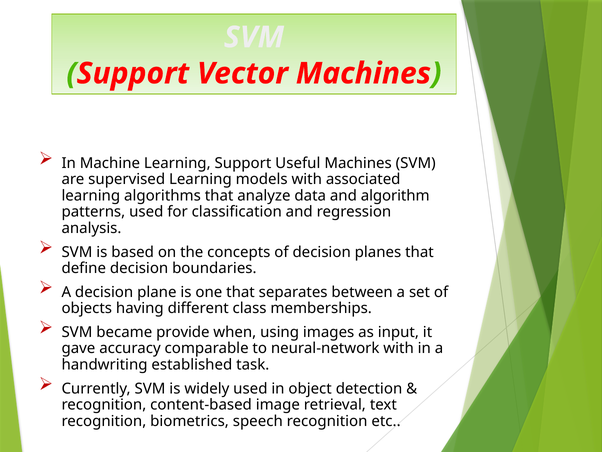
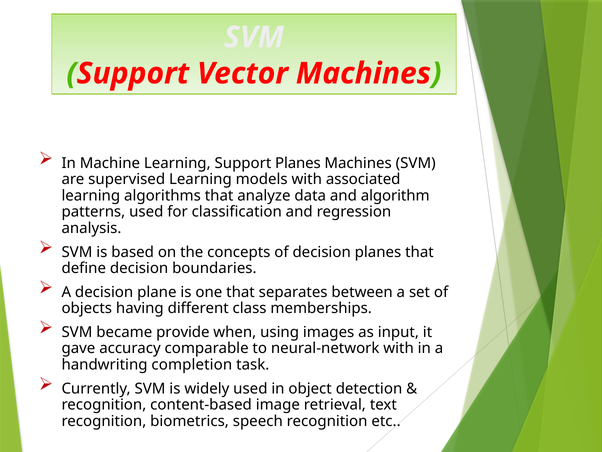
Support Useful: Useful -> Planes
established: established -> completion
